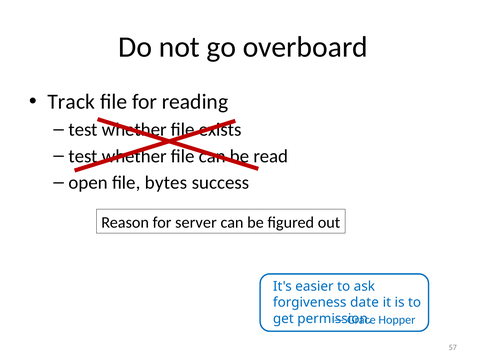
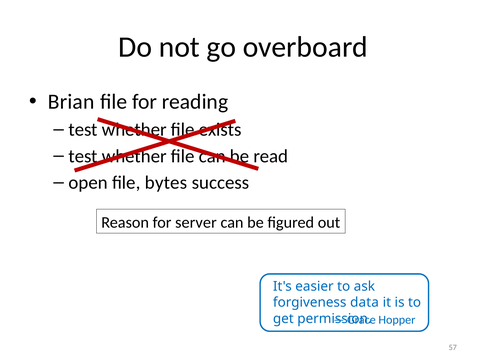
Track: Track -> Brian
date: date -> data
